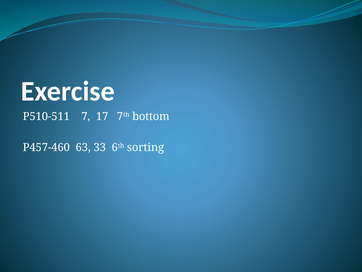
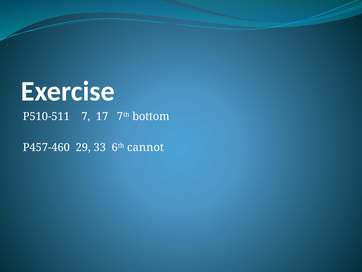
63: 63 -> 29
sorting: sorting -> cannot
